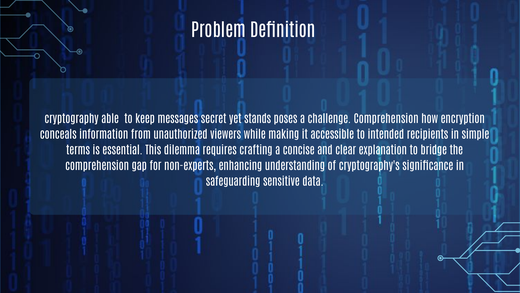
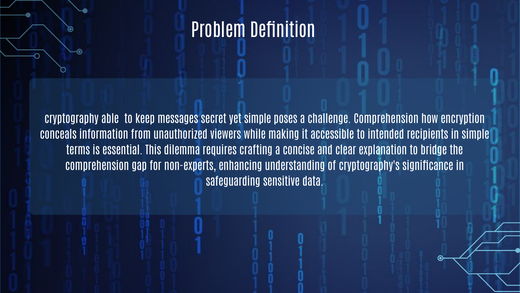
yet stands: stands -> simple
